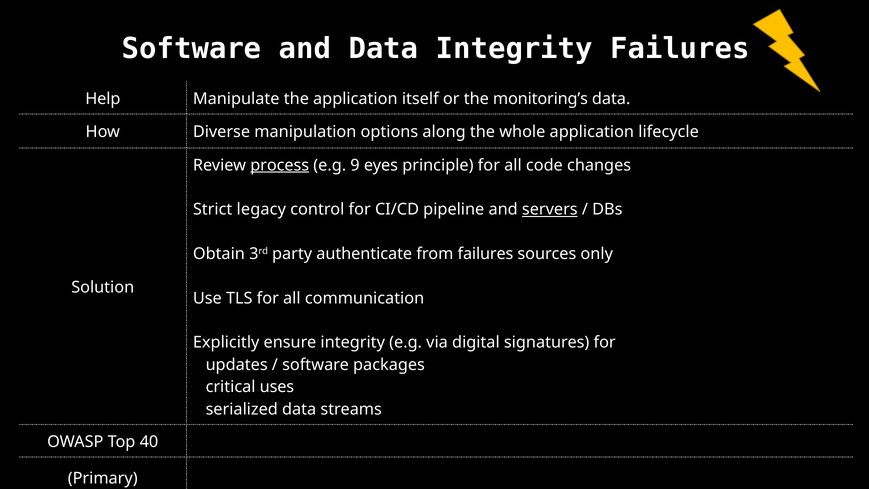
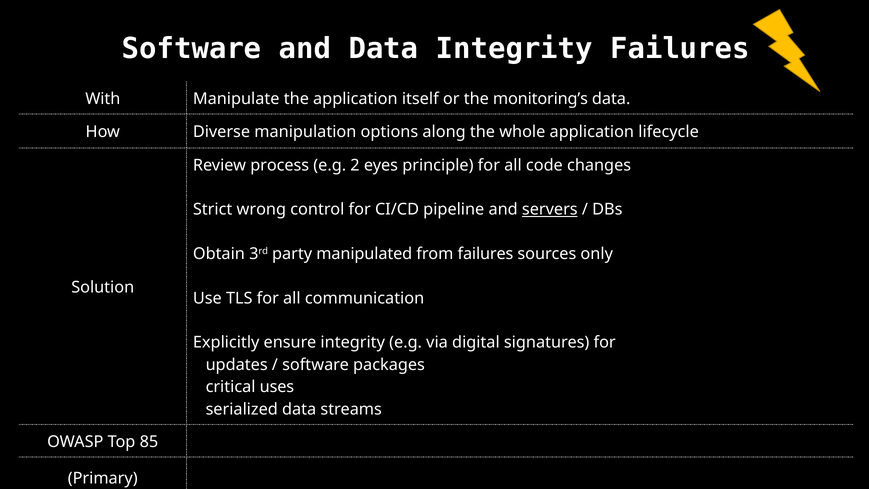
Help: Help -> With
process underline: present -> none
9: 9 -> 2
legacy: legacy -> wrong
authenticate: authenticate -> manipulated
40: 40 -> 85
